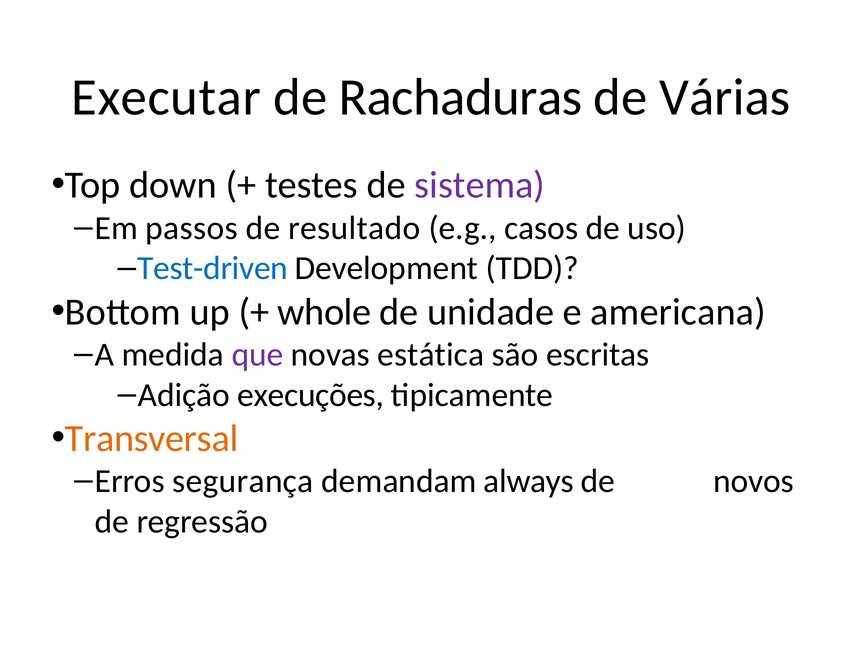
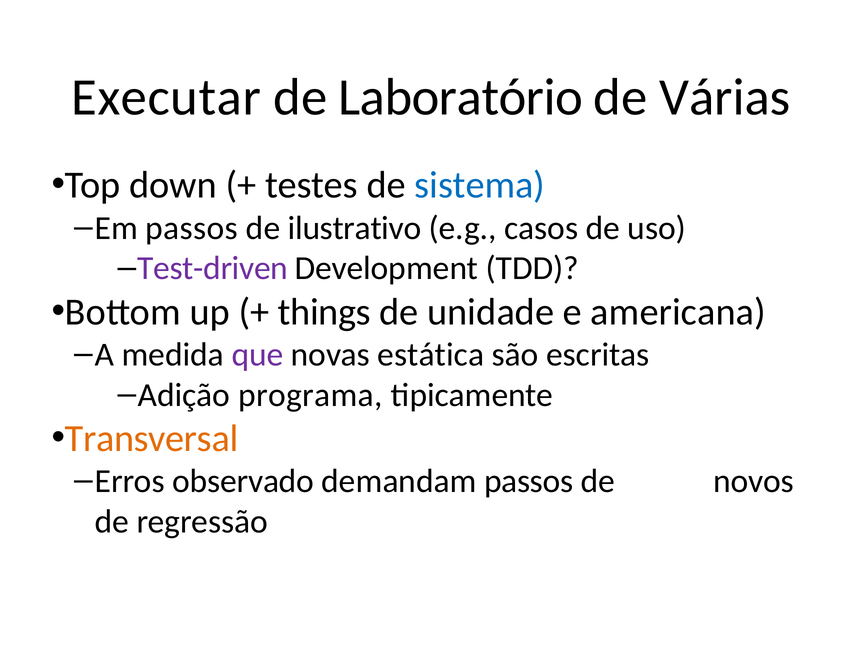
Rachaduras: Rachaduras -> Laboratório
sistema colour: purple -> blue
resultado: resultado -> ilustrativo
Test-driven colour: blue -> purple
whole: whole -> things
execuções: execuções -> programa
segurança: segurança -> observado
demandam always: always -> passos
